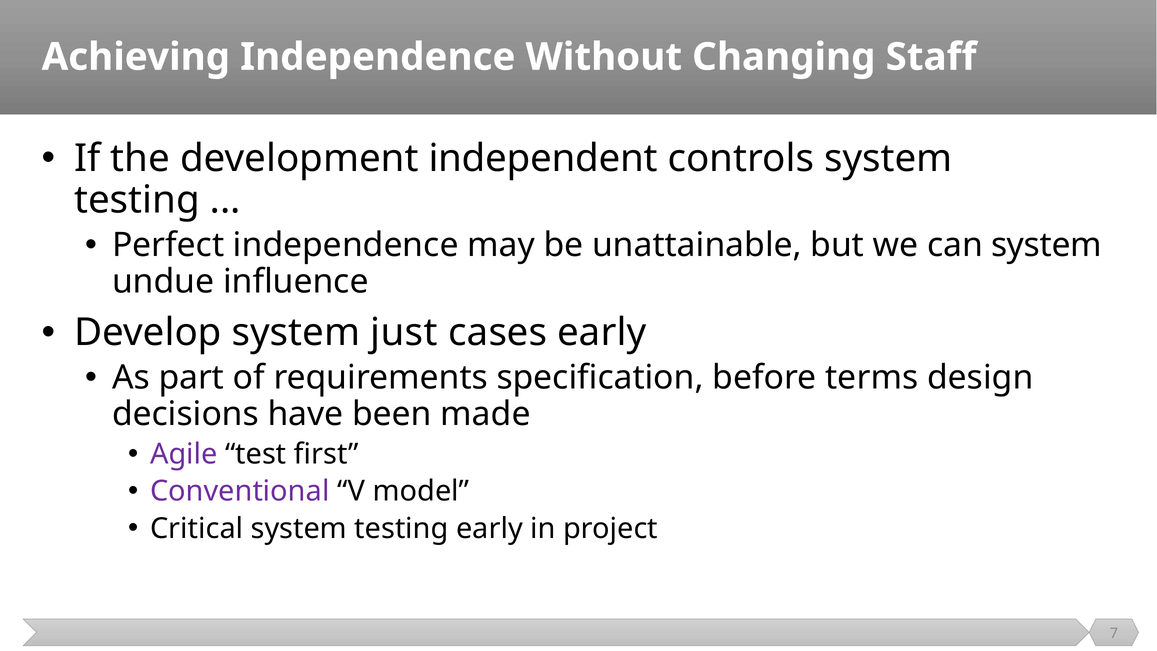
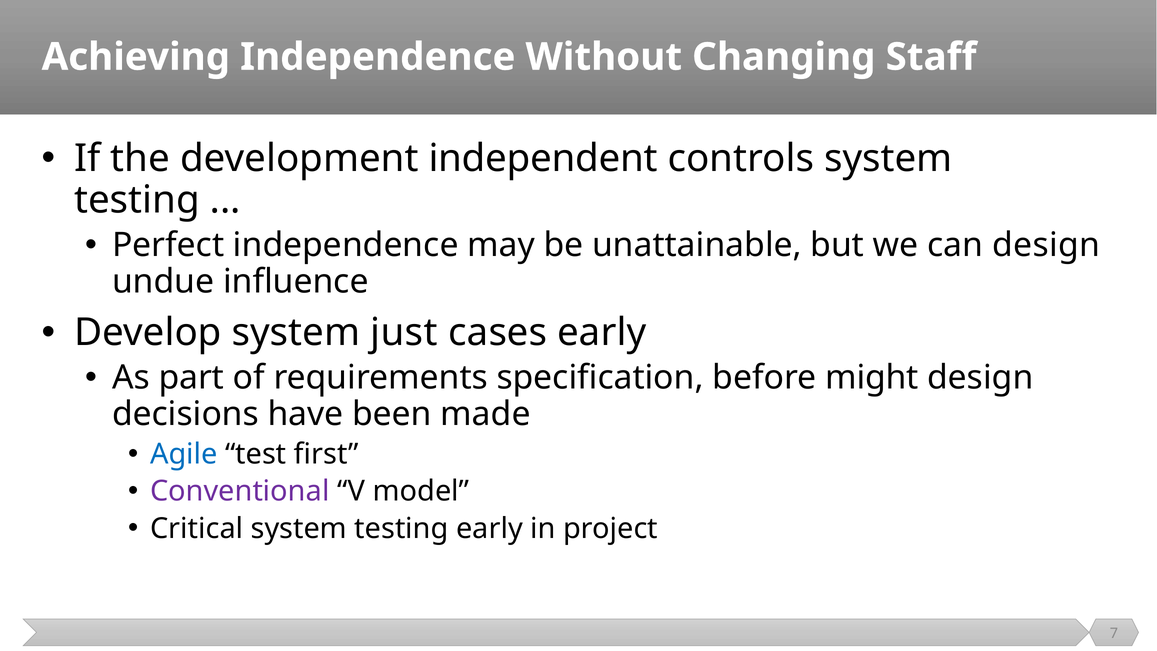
can system: system -> design
terms: terms -> might
Agile colour: purple -> blue
